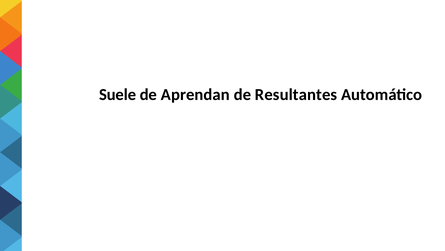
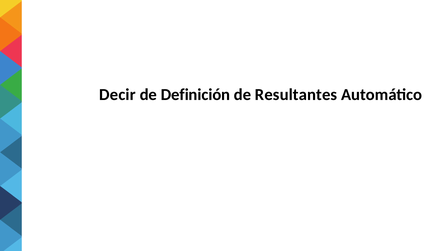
Suele: Suele -> Decir
Aprendan: Aprendan -> Definición
